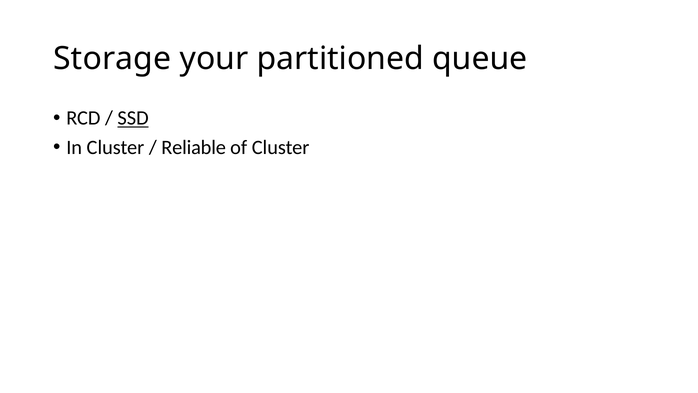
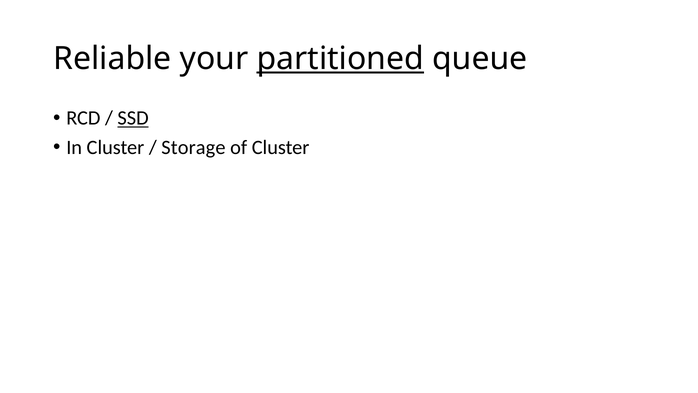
Storage: Storage -> Reliable
partitioned underline: none -> present
Reliable: Reliable -> Storage
